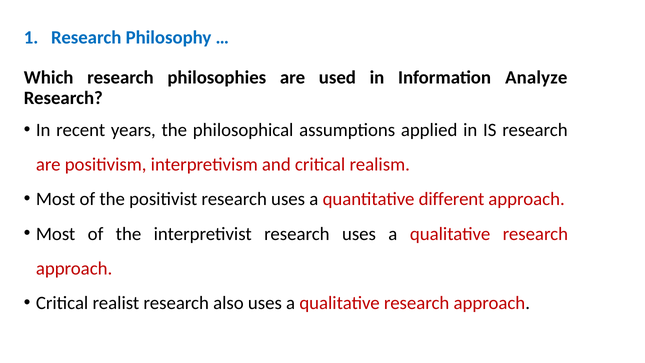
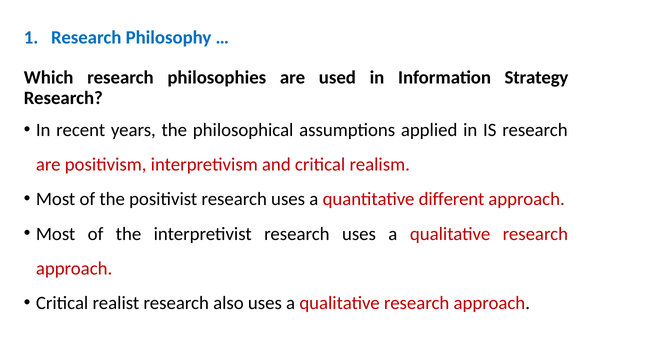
Analyze: Analyze -> Strategy
